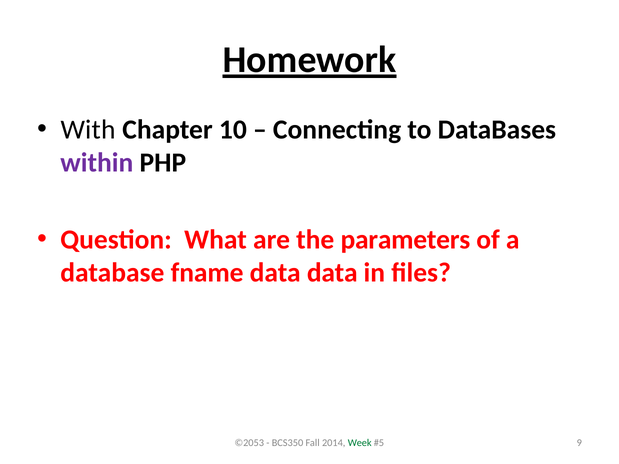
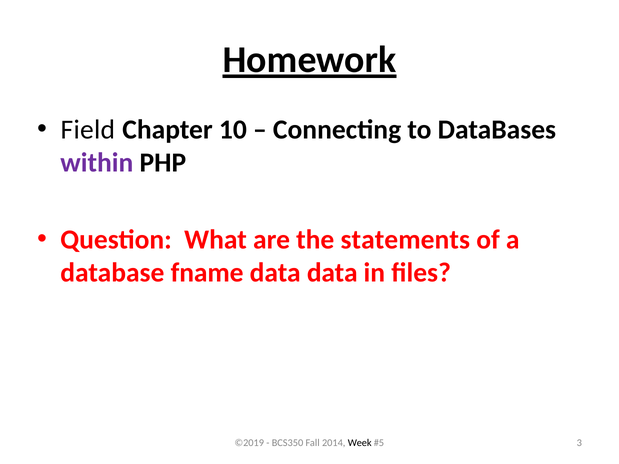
With: With -> Field
parameters: parameters -> statements
©2053: ©2053 -> ©2019
Week colour: green -> black
9: 9 -> 3
